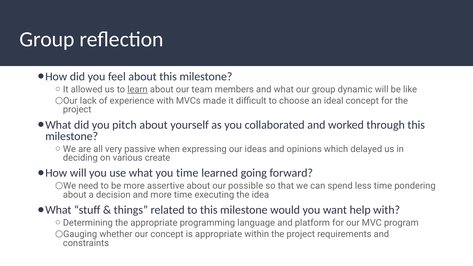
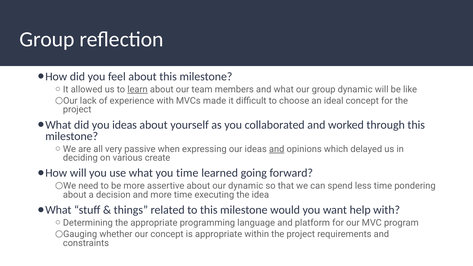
you pitch: pitch -> ideas
and at (277, 149) underline: none -> present
our possible: possible -> dynamic
